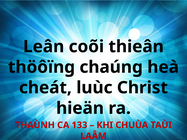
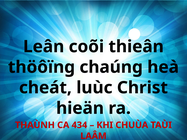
133: 133 -> 434
